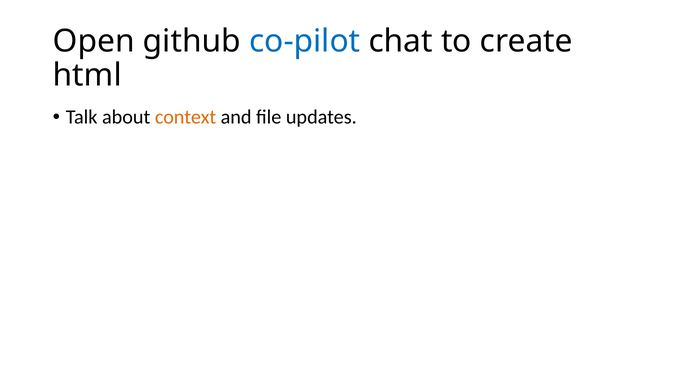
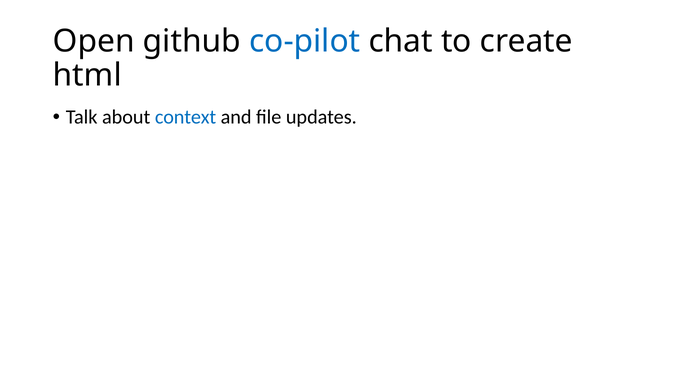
context colour: orange -> blue
